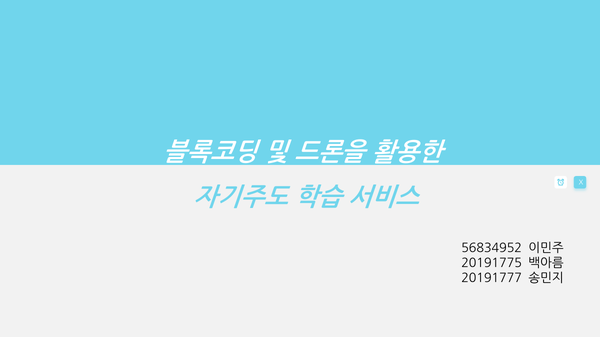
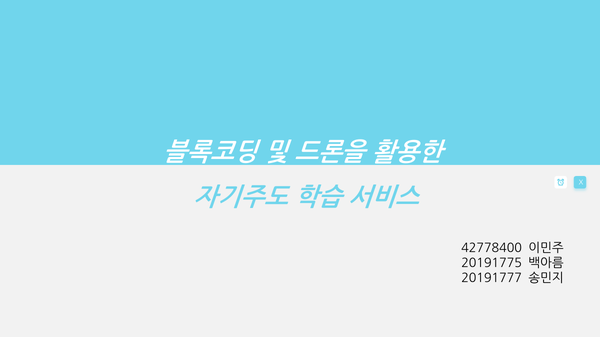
56834952: 56834952 -> 42778400
